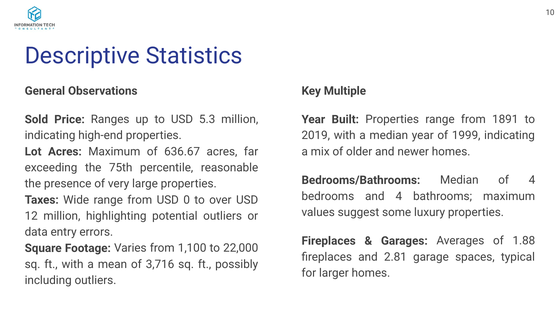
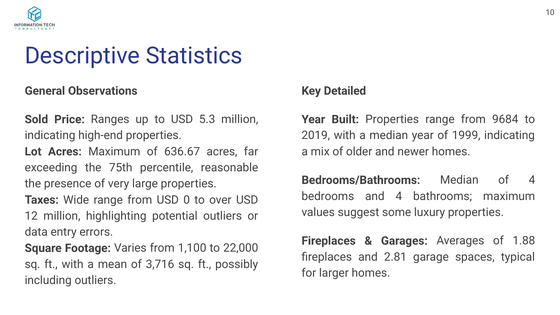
Multiple: Multiple -> Detailed
1891: 1891 -> 9684
